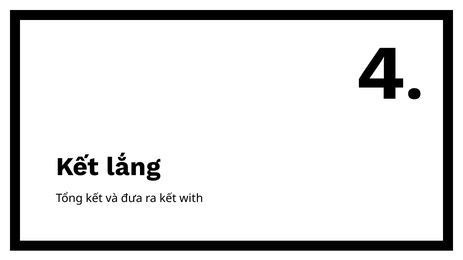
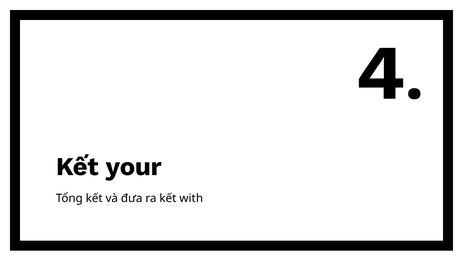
lắng: lắng -> your
